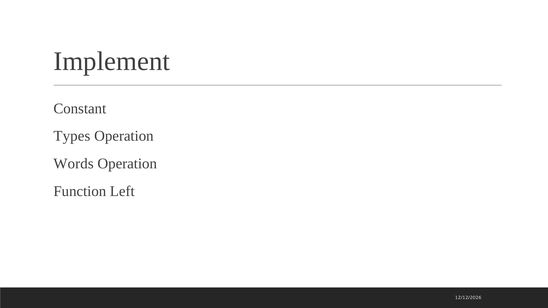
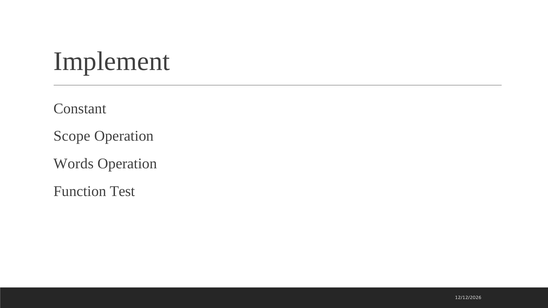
Types: Types -> Scope
Left: Left -> Test
